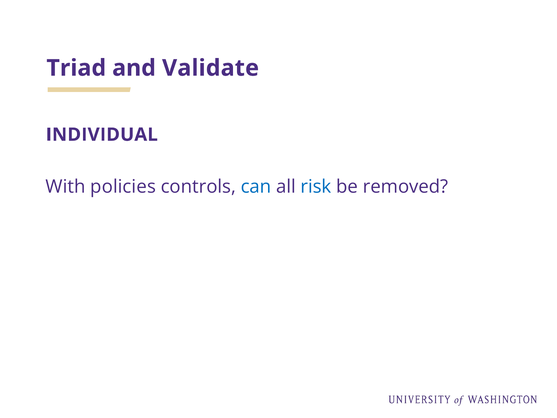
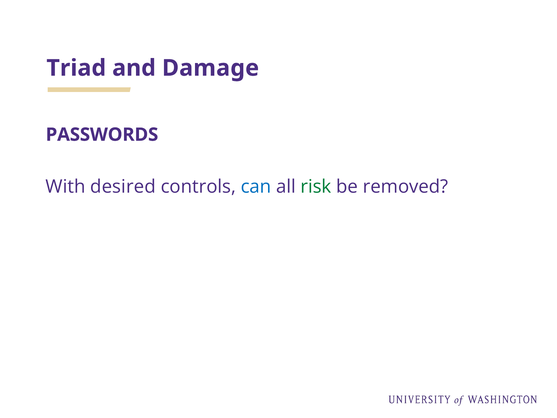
Validate: Validate -> Damage
INDIVIDUAL: INDIVIDUAL -> PASSWORDS
policies: policies -> desired
risk colour: blue -> green
